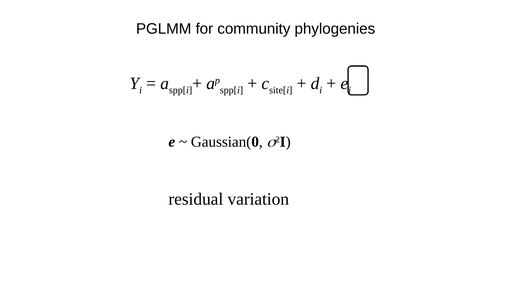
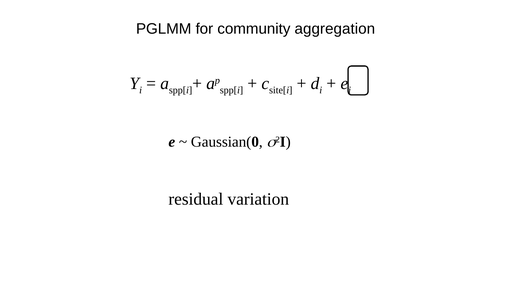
phylogenies: phylogenies -> aggregation
